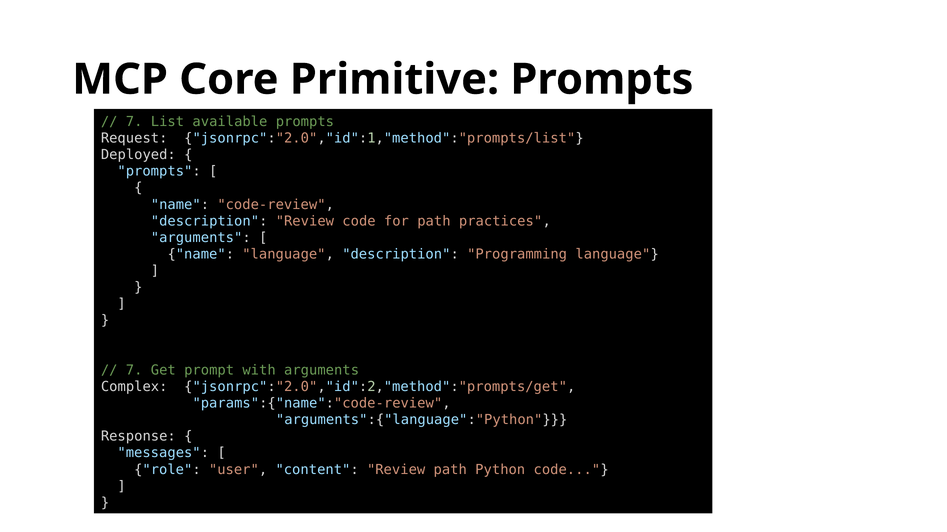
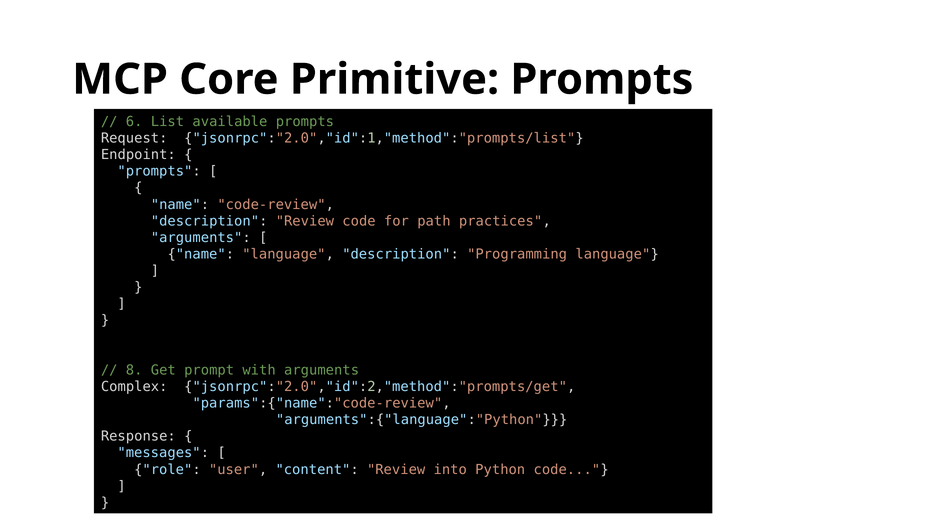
7 at (134, 122): 7 -> 6
Deployed: Deployed -> Endpoint
7 at (134, 371): 7 -> 8
Review path: path -> into
